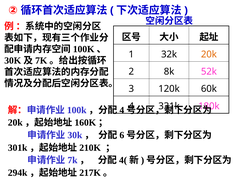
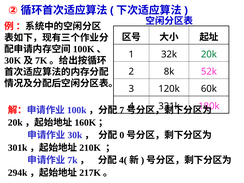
20k at (209, 54) colour: orange -> green
4 at (122, 110): 4 -> 7
6: 6 -> 0
